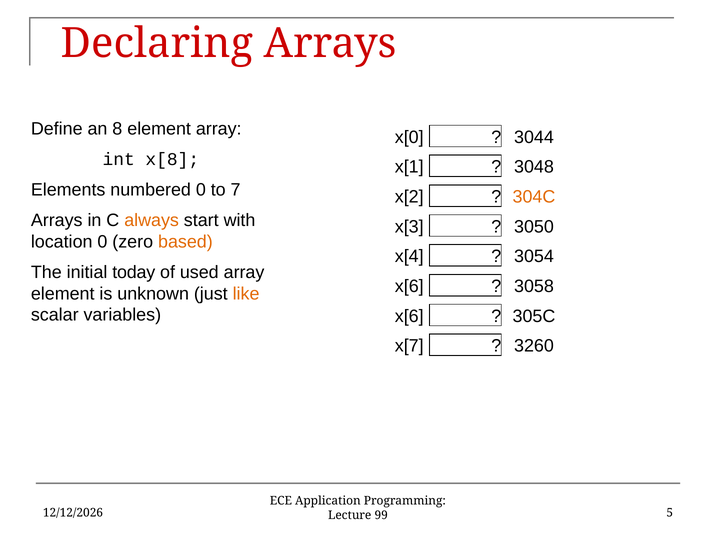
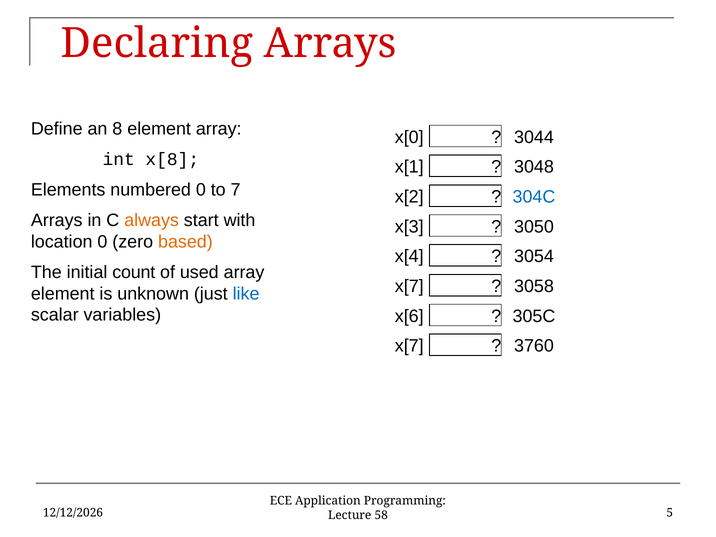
304C colour: orange -> blue
today: today -> count
x[6 at (409, 286): x[6 -> x[7
like colour: orange -> blue
3260: 3260 -> 3760
99: 99 -> 58
